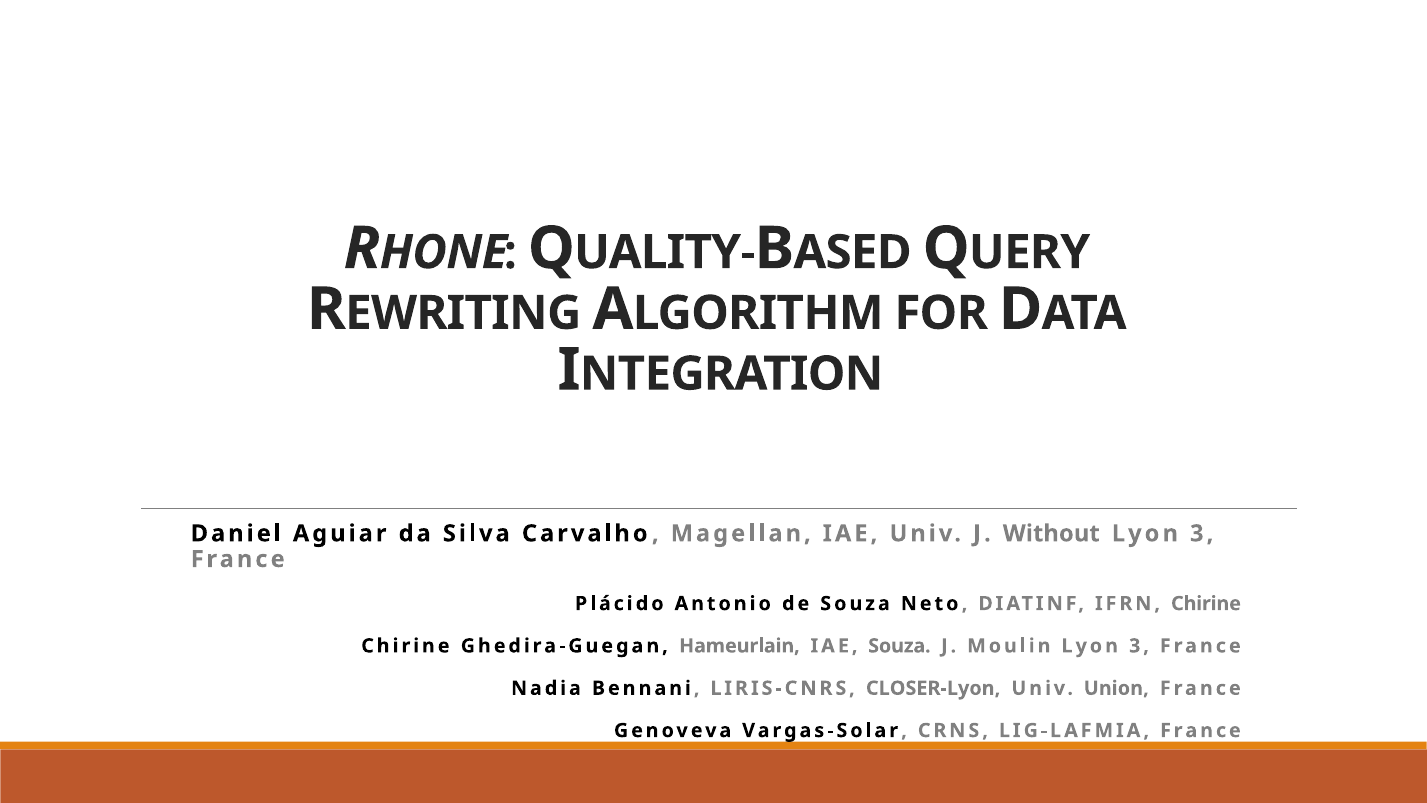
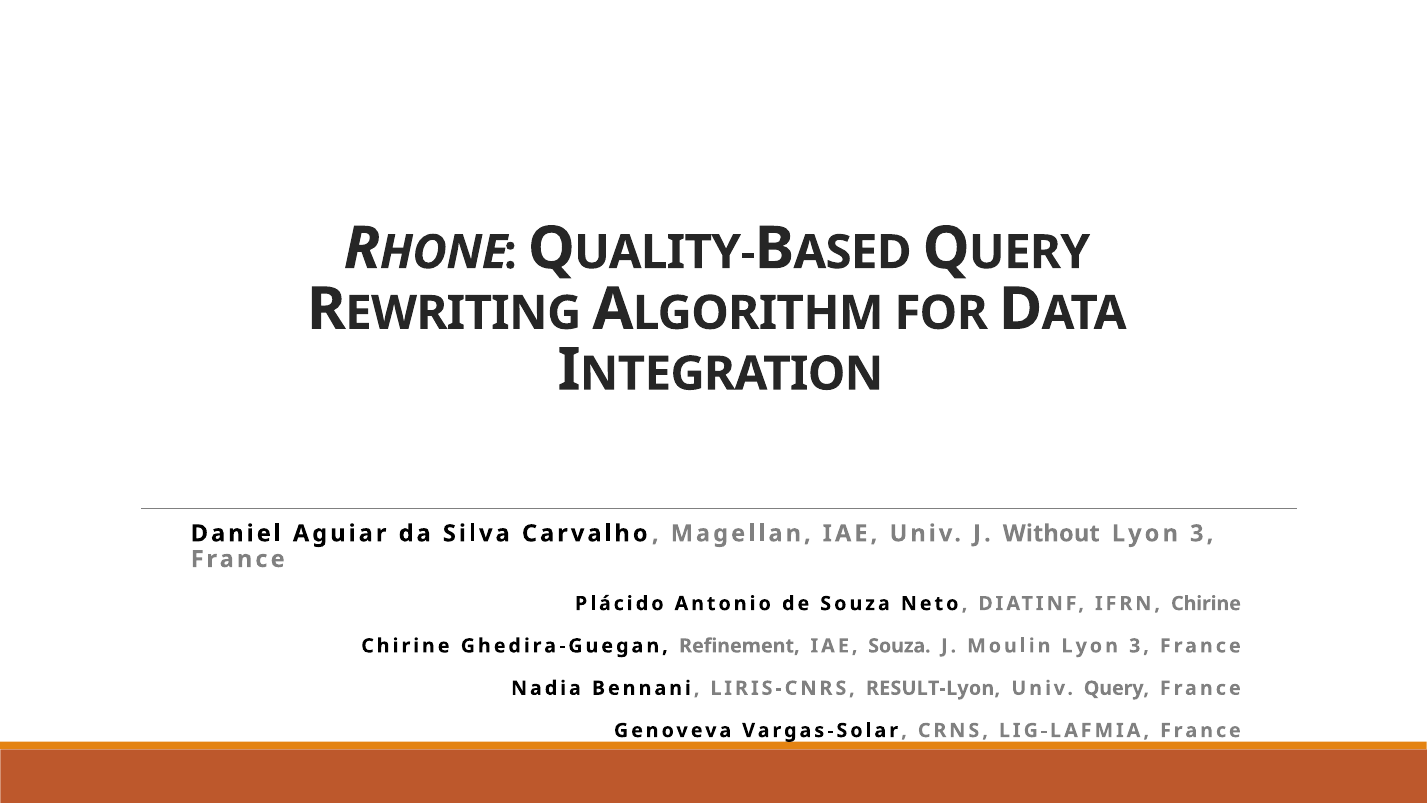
Hameurlain: Hameurlain -> Refinement
CLOSER-Lyon: CLOSER-Lyon -> RESULT-Lyon
Union: Union -> Query
